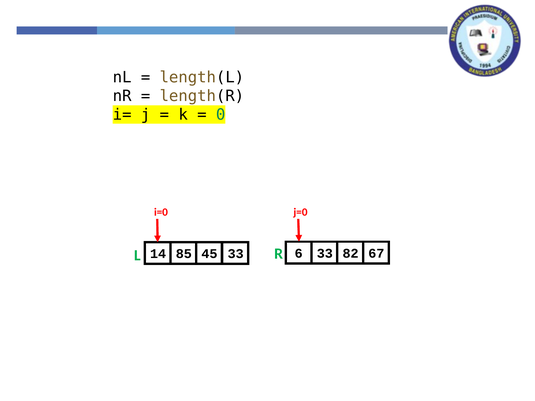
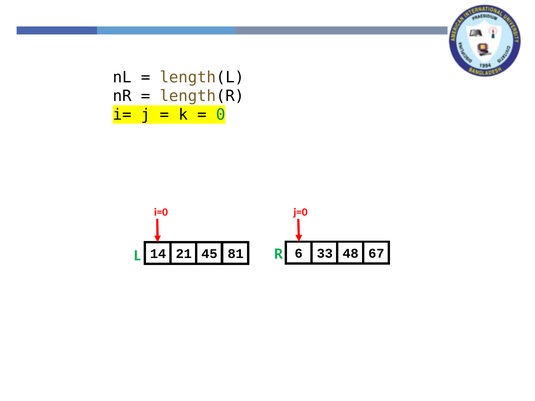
85: 85 -> 21
45 33: 33 -> 81
82: 82 -> 48
